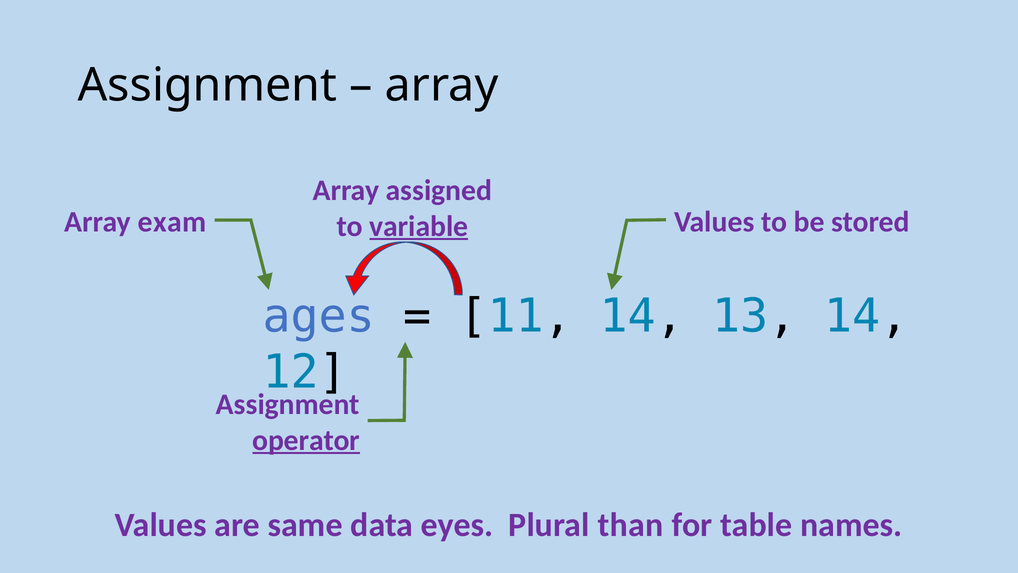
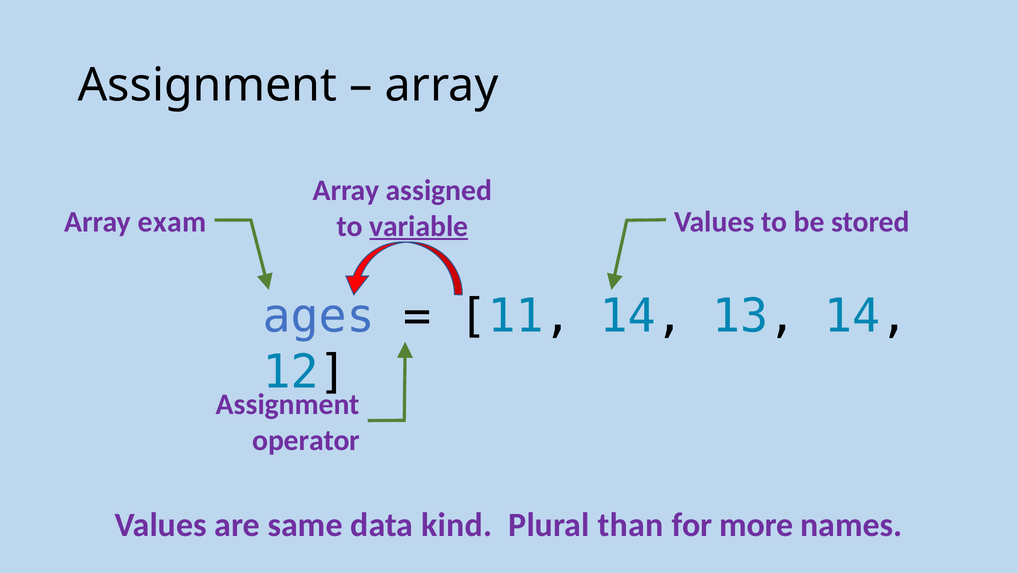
operator underline: present -> none
eyes: eyes -> kind
table: table -> more
